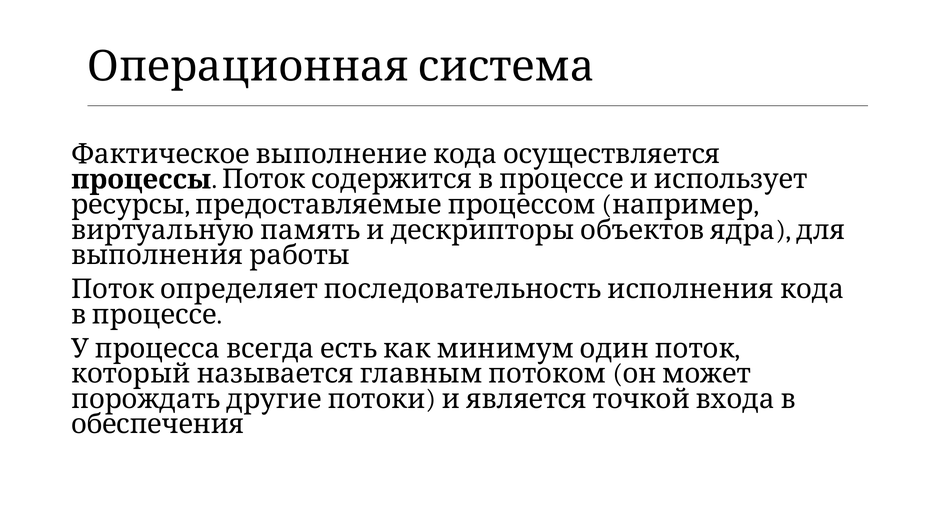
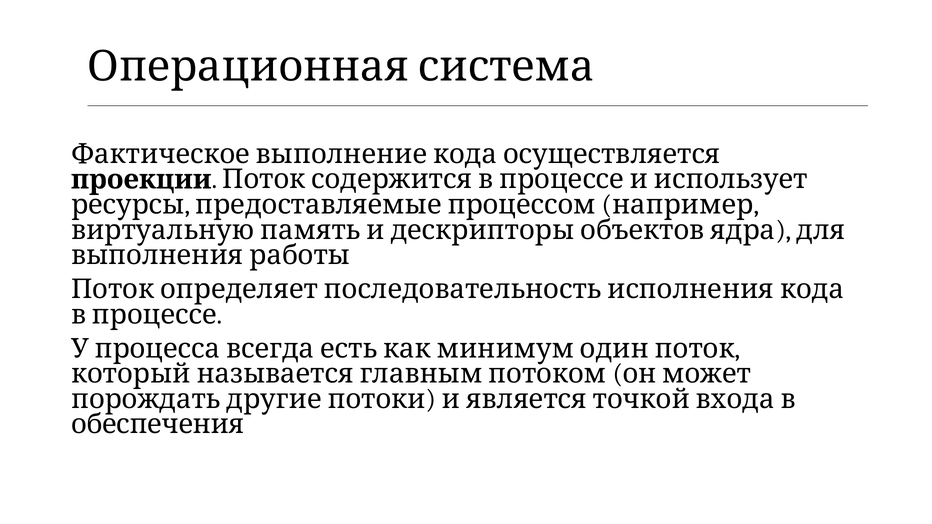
процессы: процессы -> проекции
